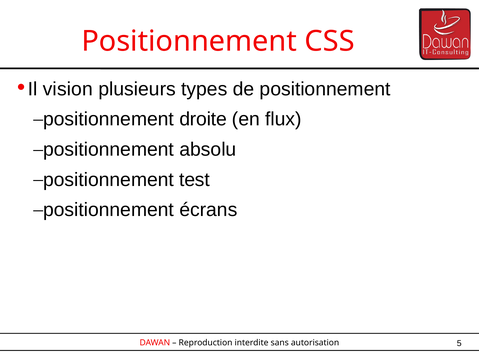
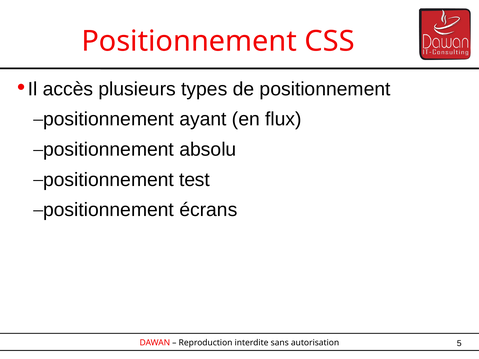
vision: vision -> accès
droite: droite -> ayant
